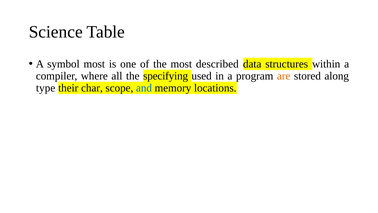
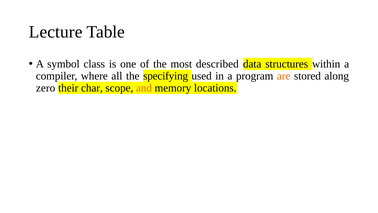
Science: Science -> Lecture
symbol most: most -> class
type: type -> zero
and colour: blue -> orange
